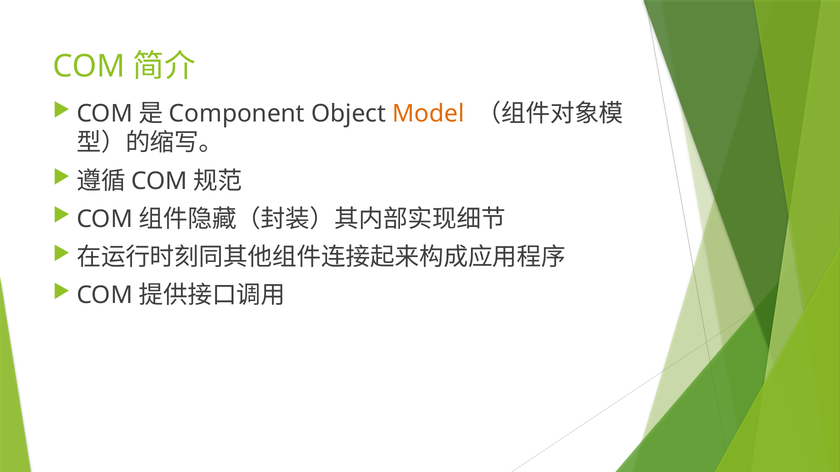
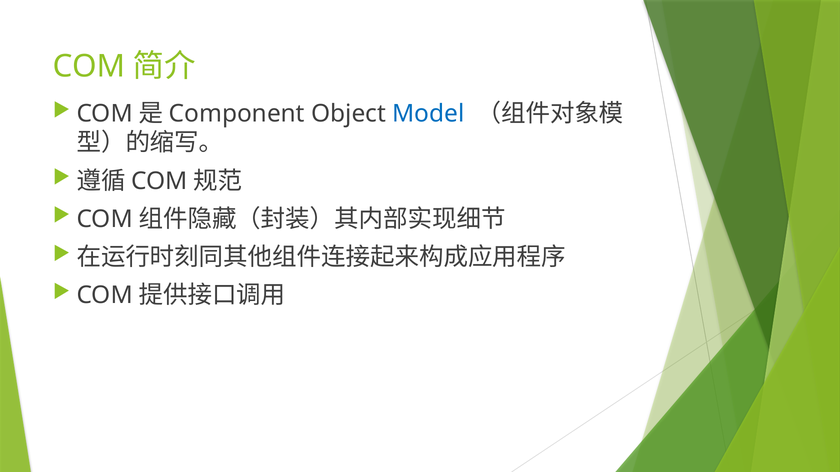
Model colour: orange -> blue
